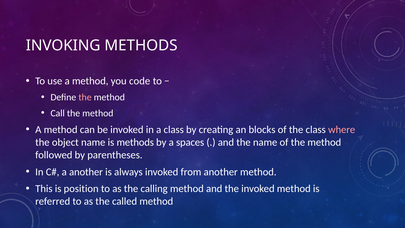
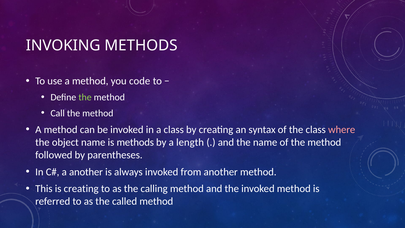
the at (85, 97) colour: pink -> light green
blocks: blocks -> syntax
spaces: spaces -> length
is position: position -> creating
